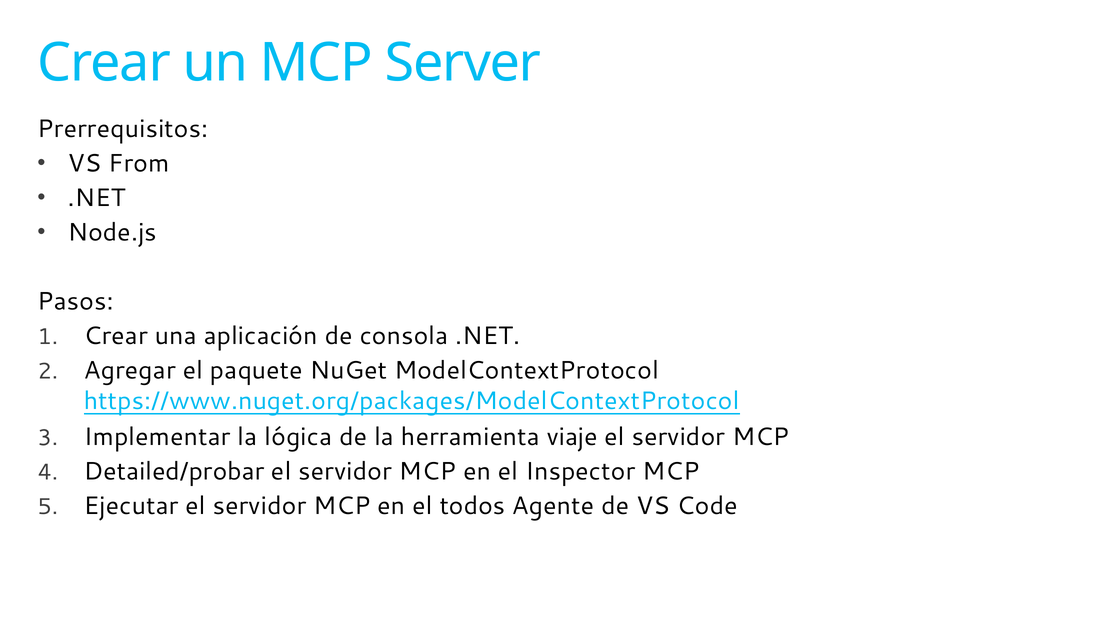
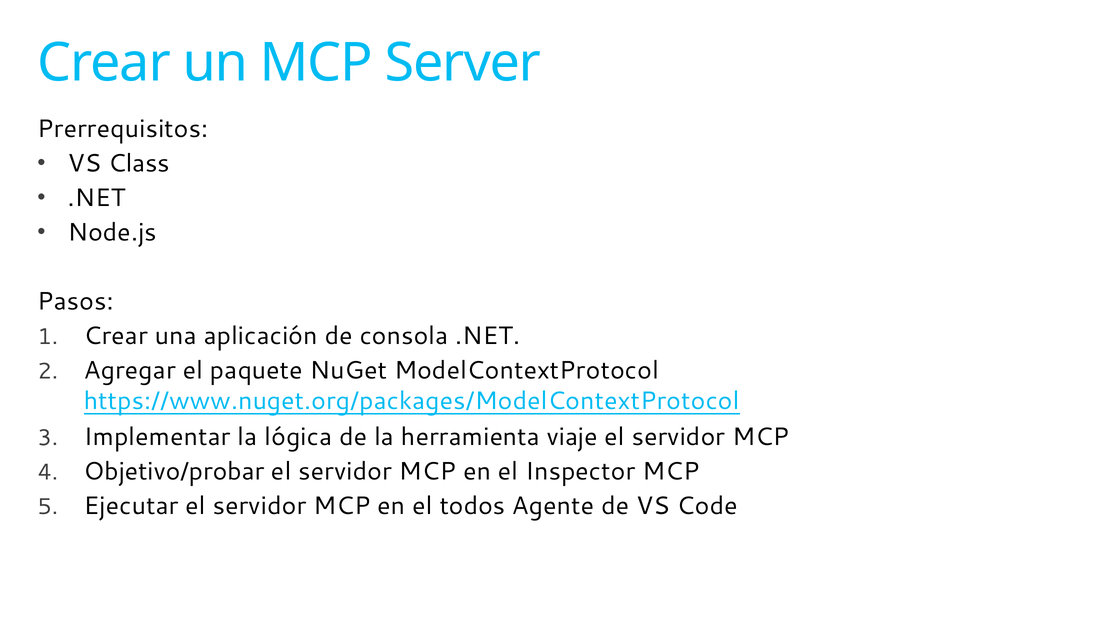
From: From -> Class
Detailed/probar: Detailed/probar -> Objetivo/probar
